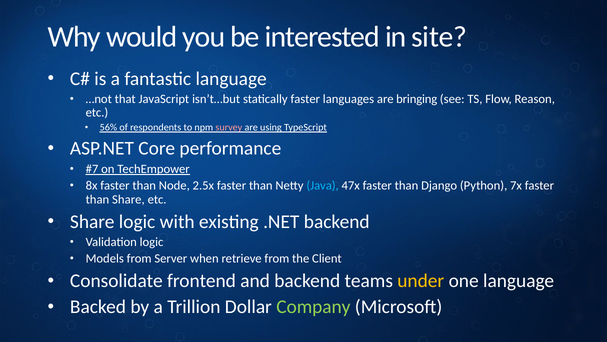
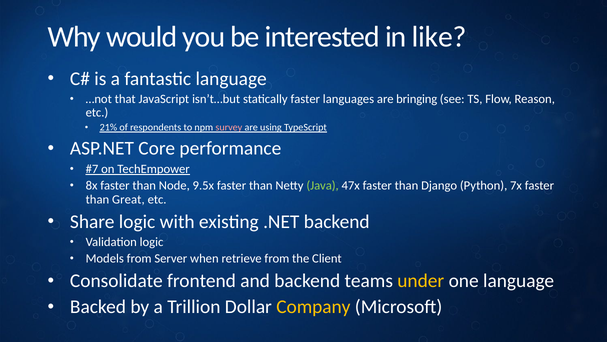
site: site -> like
56%: 56% -> 21%
2.5x: 2.5x -> 9.5x
Java colour: light blue -> light green
than Share: Share -> Great
Company colour: light green -> yellow
